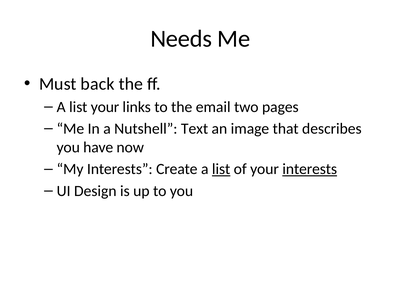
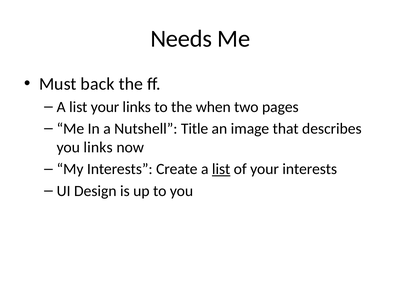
email: email -> when
Text: Text -> Title
you have: have -> links
interests at (310, 170) underline: present -> none
